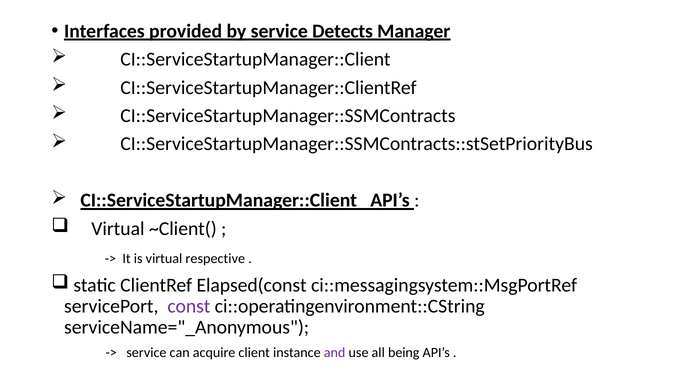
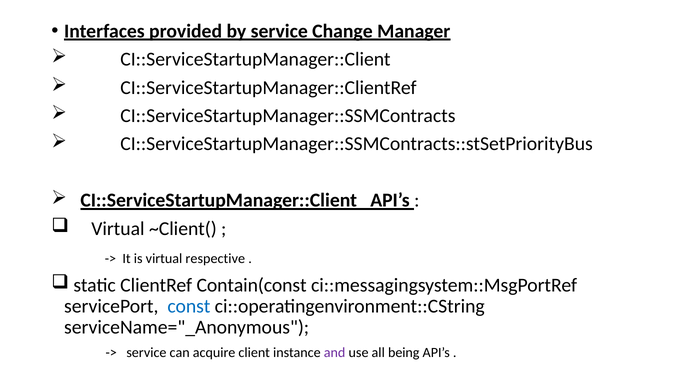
Detects: Detects -> Change
Elapsed(const: Elapsed(const -> Contain(const
const colour: purple -> blue
